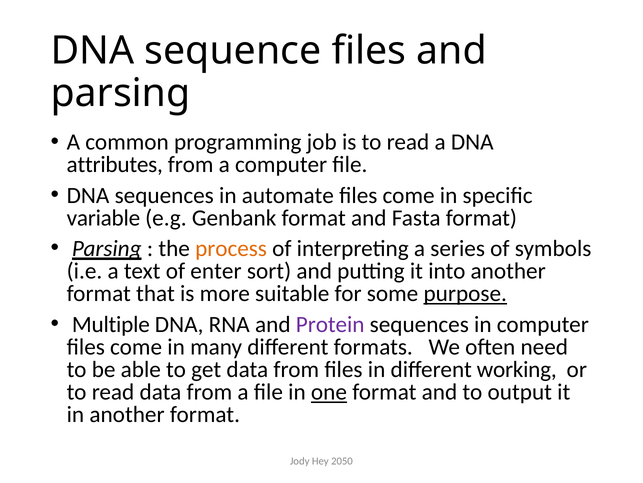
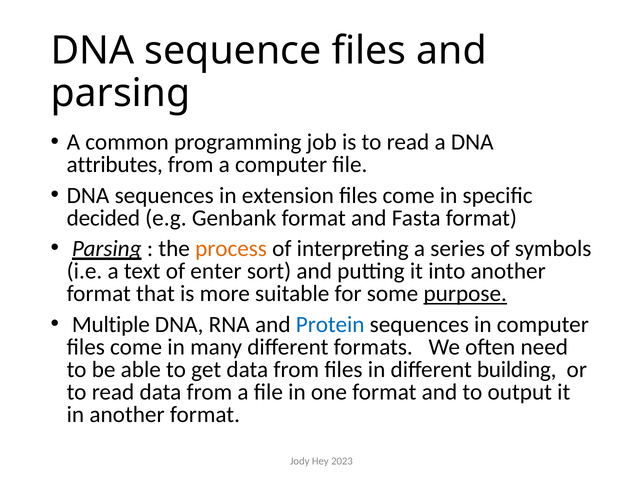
automate: automate -> extension
variable: variable -> decided
Protein colour: purple -> blue
working: working -> building
one underline: present -> none
2050: 2050 -> 2023
